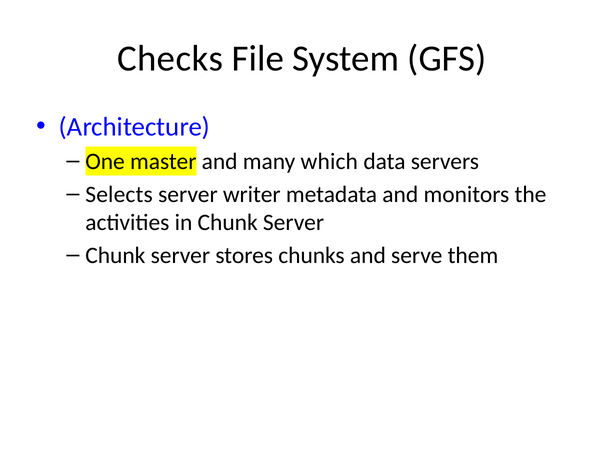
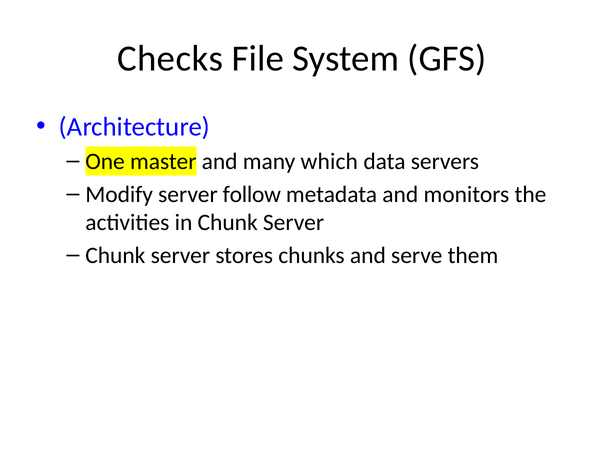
Selects: Selects -> Modify
writer: writer -> follow
